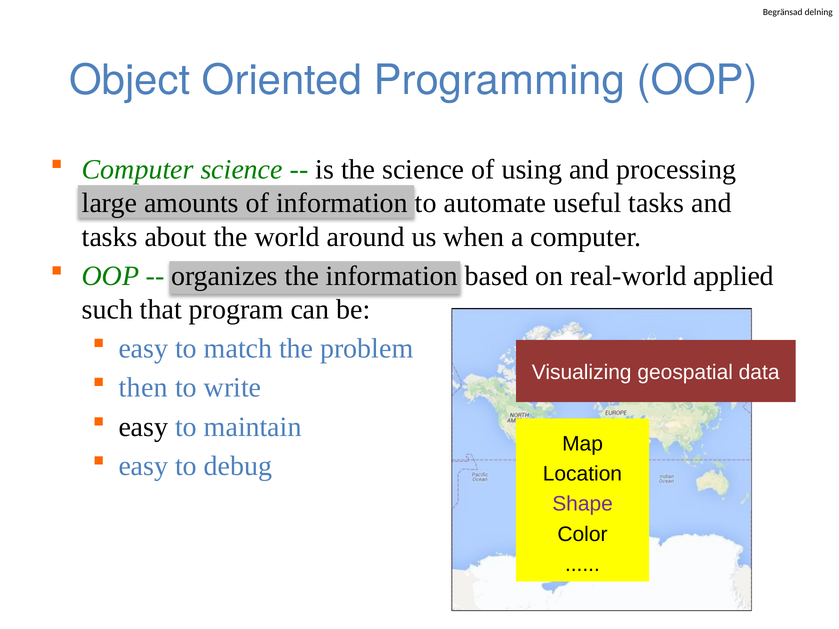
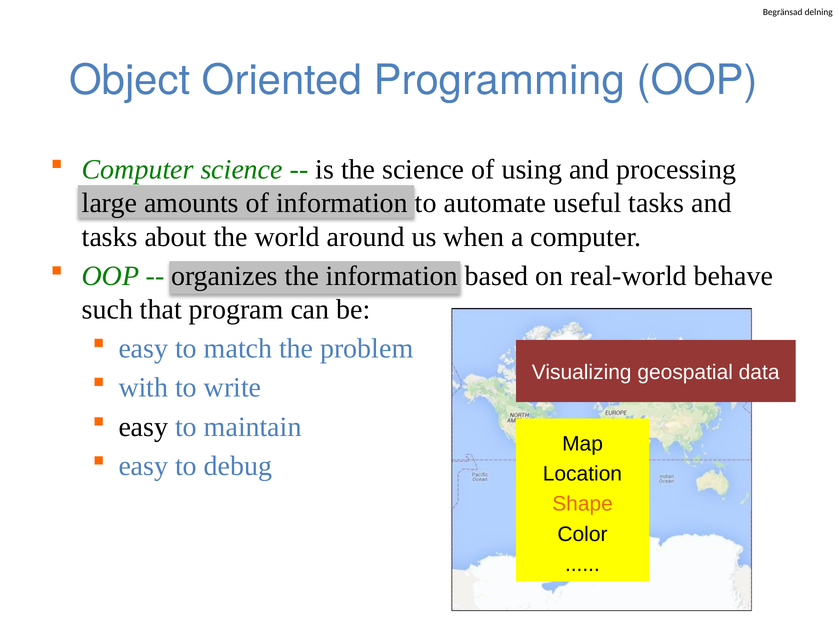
applied: applied -> behave
then: then -> with
Shape colour: purple -> orange
